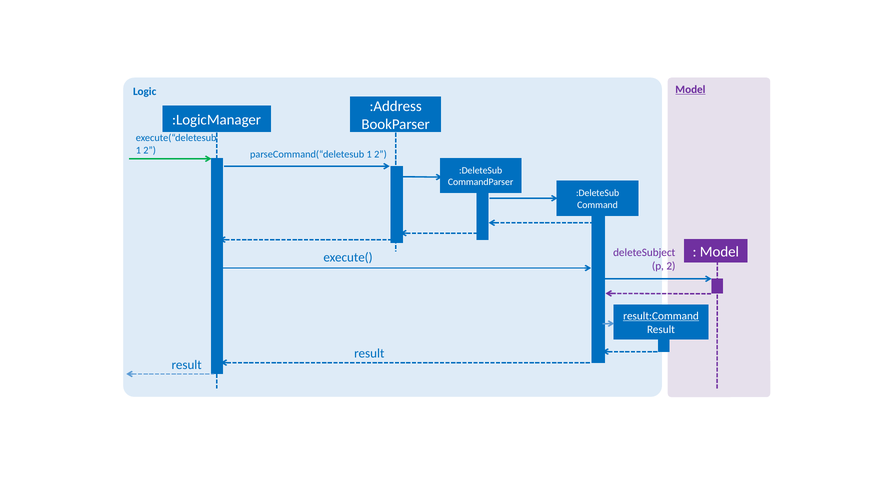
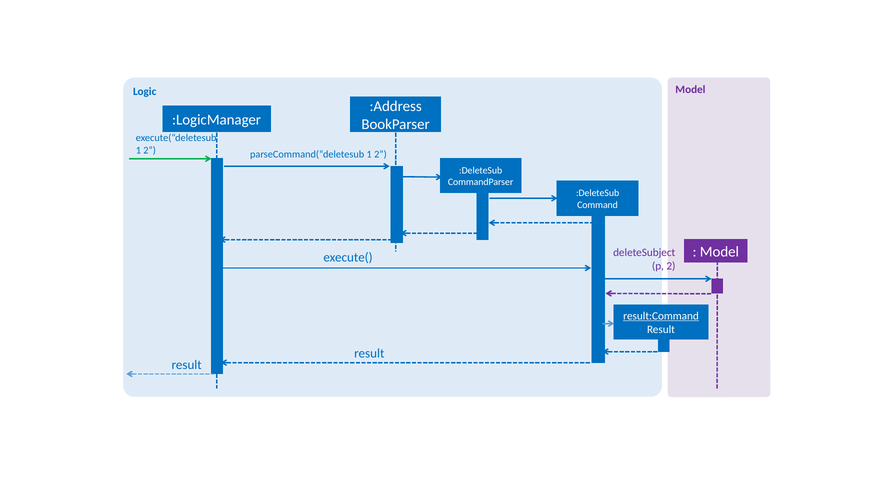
Model at (690, 89) underline: present -> none
